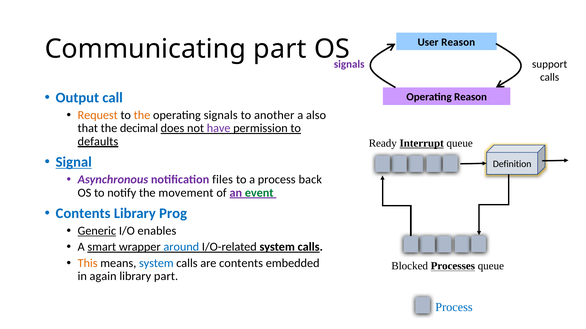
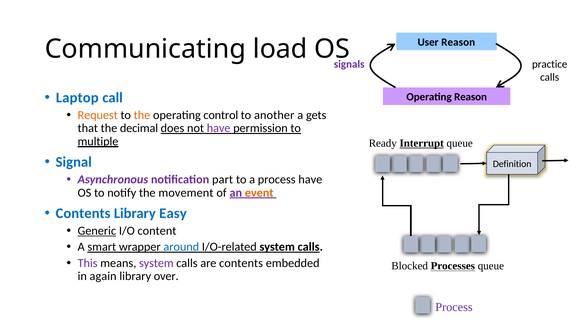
Communicating part: part -> load
support: support -> practice
Output: Output -> Laptop
operating signals: signals -> control
also: also -> gets
defaults: defaults -> multiple
Signal underline: present -> none
files: files -> part
process back: back -> have
event colour: green -> orange
Prog: Prog -> Easy
enables: enables -> content
This colour: orange -> purple
system at (156, 264) colour: blue -> purple
library part: part -> over
Process at (454, 308) colour: blue -> purple
